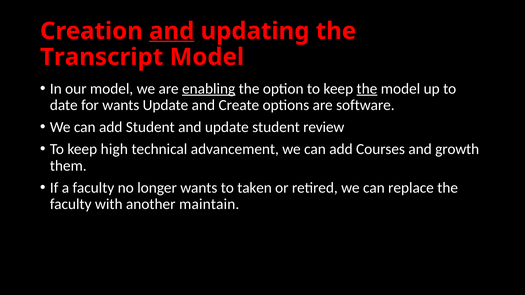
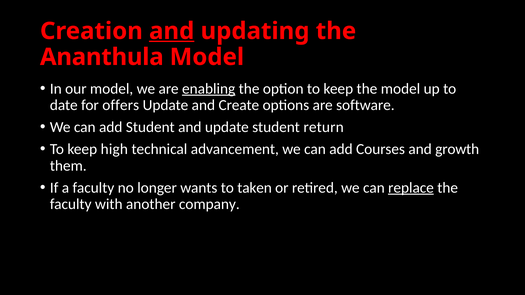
Transcript: Transcript -> Ananthula
the at (367, 89) underline: present -> none
for wants: wants -> offers
review: review -> return
replace underline: none -> present
maintain: maintain -> company
